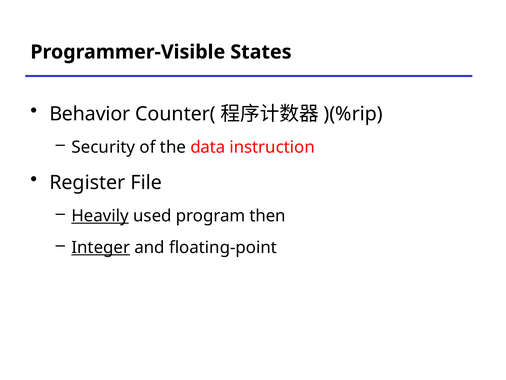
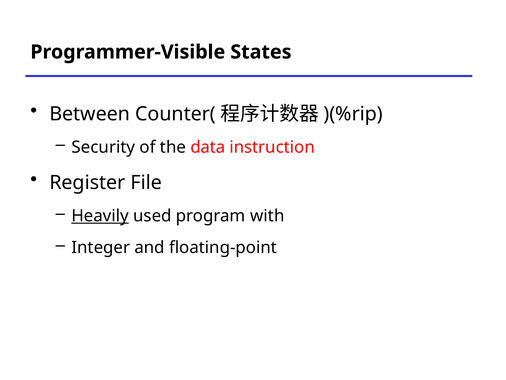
Behavior: Behavior -> Between
then: then -> with
Integer underline: present -> none
